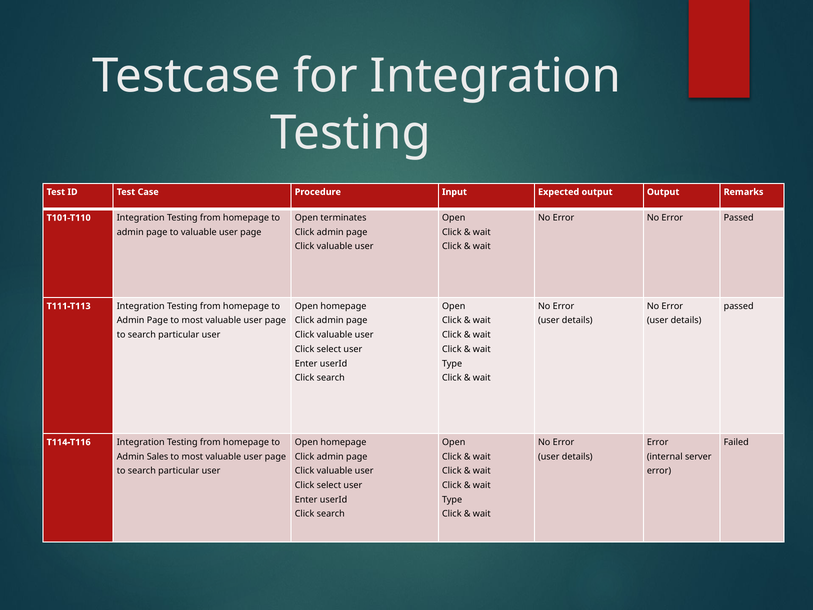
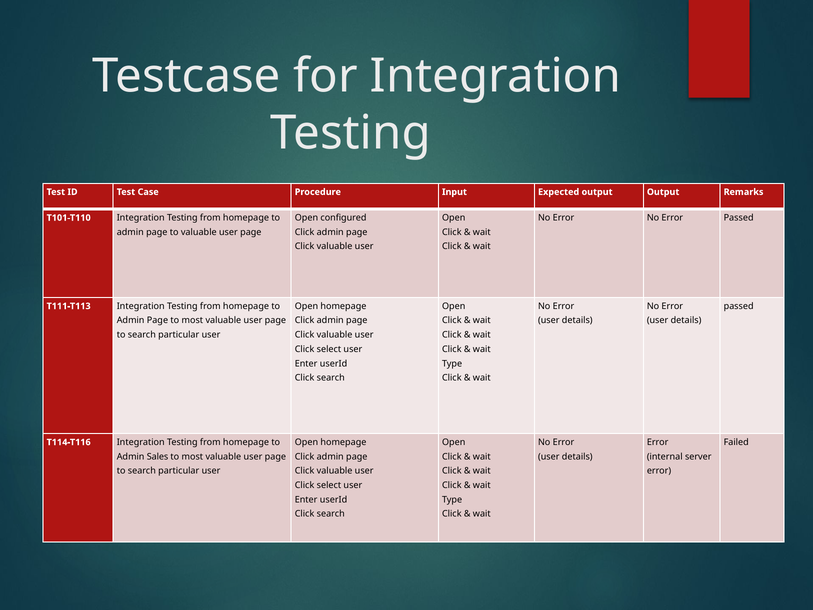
terminates: terminates -> configured
